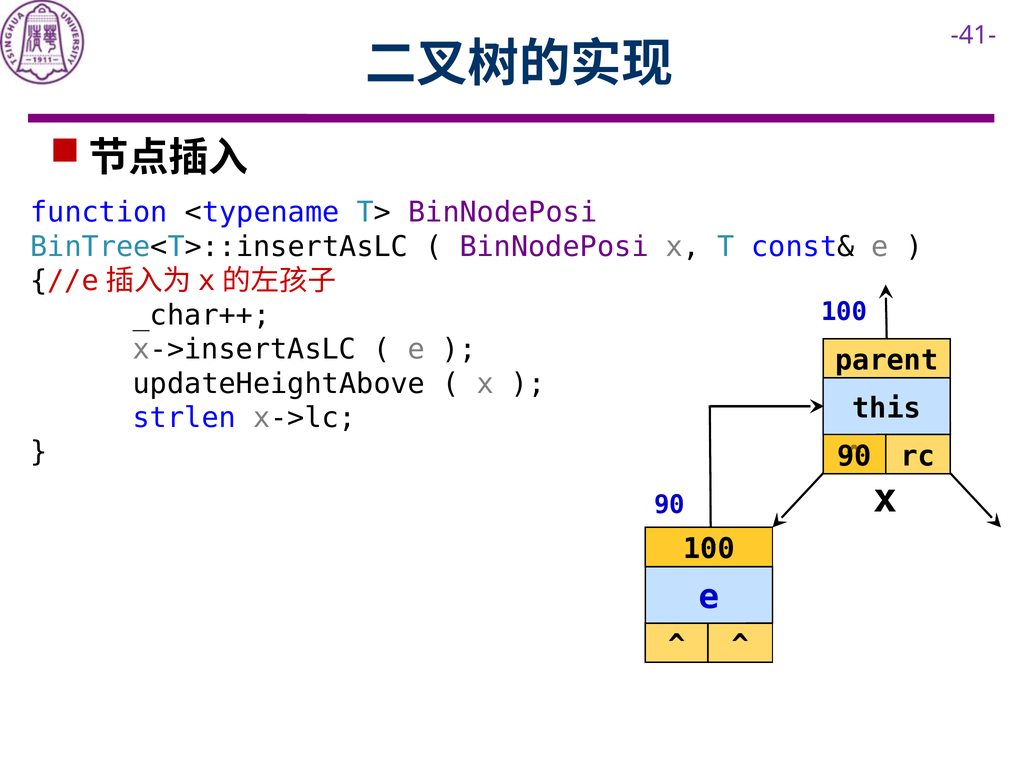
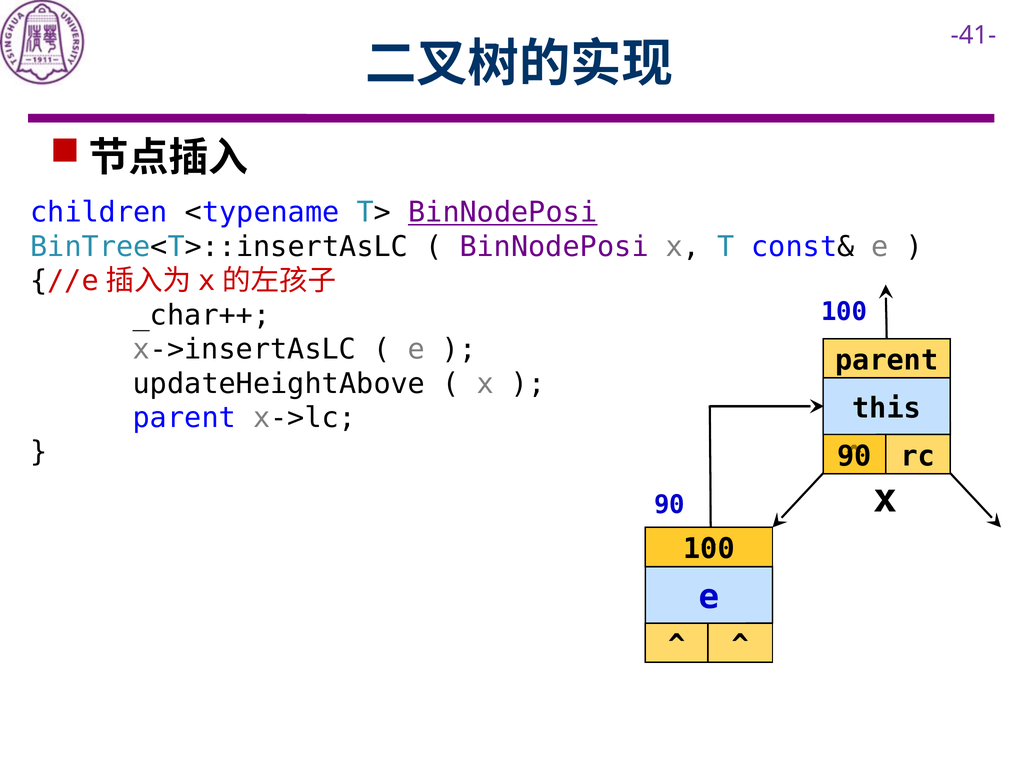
function: function -> children
BinNodePosi at (503, 212) underline: none -> present
strlen at (184, 418): strlen -> parent
